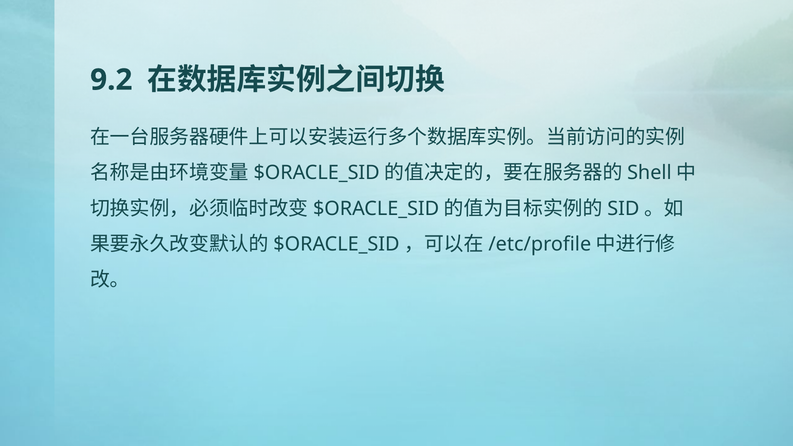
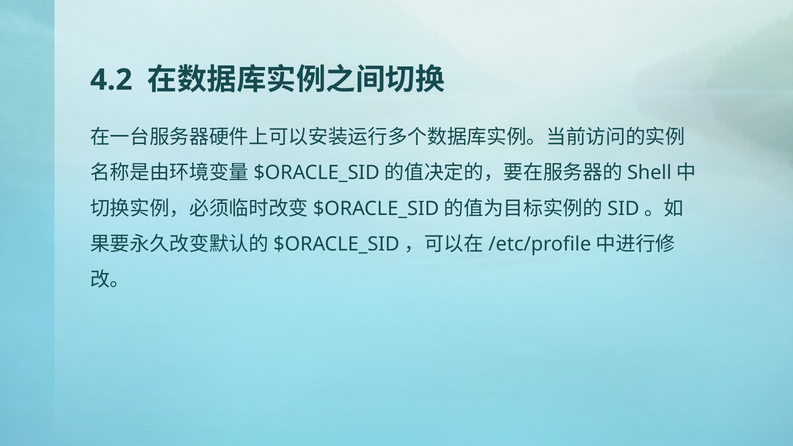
9.2: 9.2 -> 4.2
